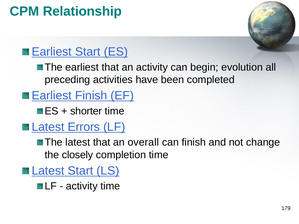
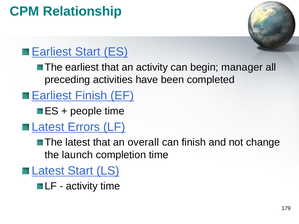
evolution: evolution -> manager
shorter: shorter -> people
closely: closely -> launch
